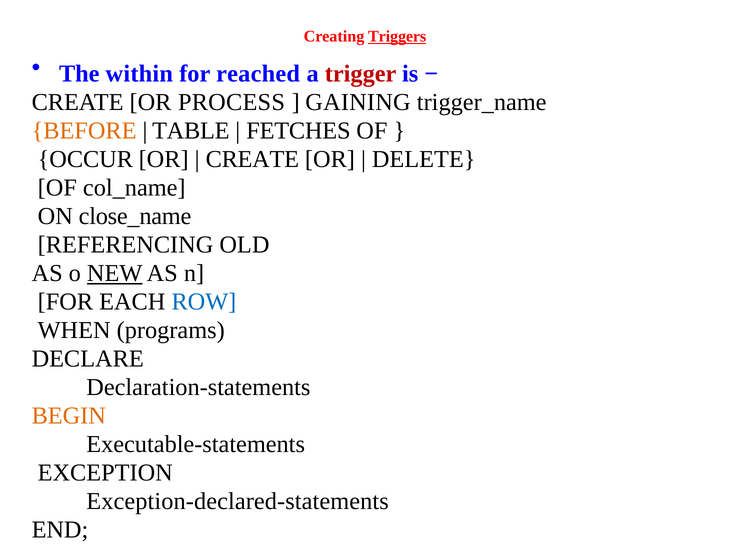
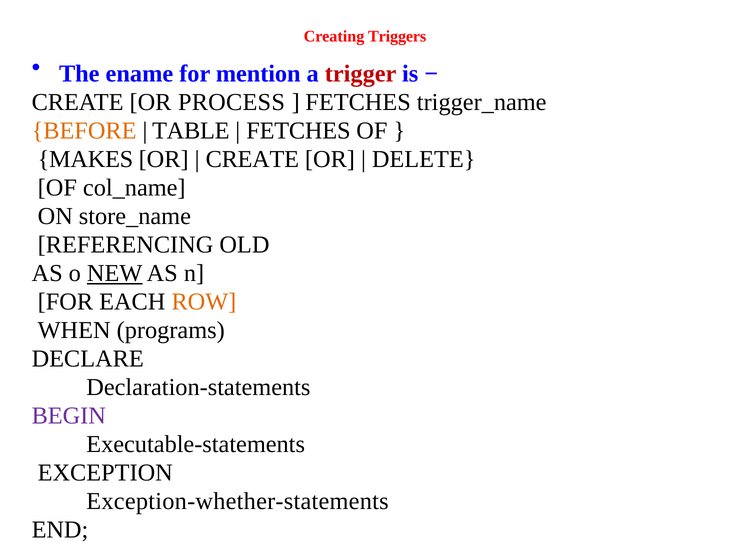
Triggers underline: present -> none
within: within -> ename
reached: reached -> mention
GAINING at (358, 102): GAINING -> FETCHES
OCCUR: OCCUR -> MAKES
close_name: close_name -> store_name
ROW colour: blue -> orange
BEGIN colour: orange -> purple
Exception-declared-statements: Exception-declared-statements -> Exception-whether-statements
